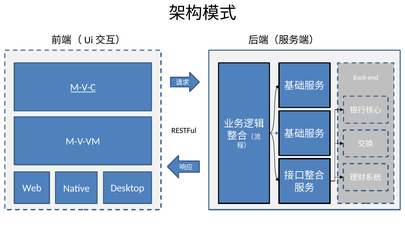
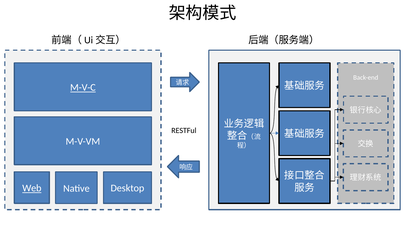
Web underline: none -> present
